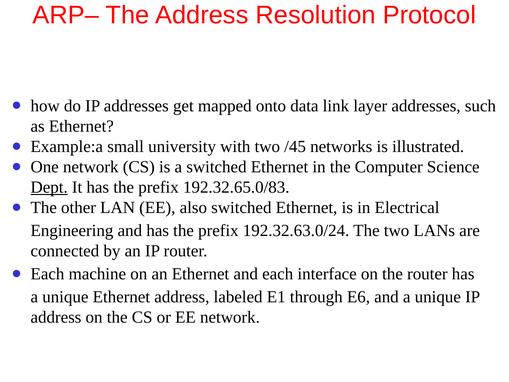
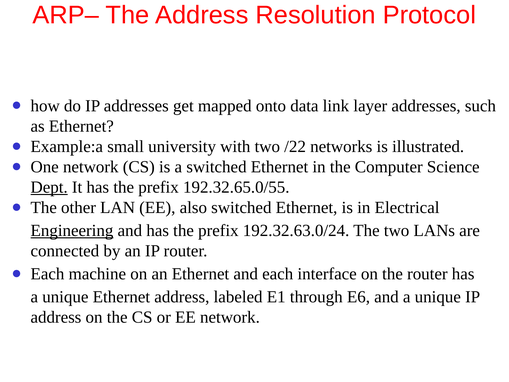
/45: /45 -> /22
192.32.65.0/83: 192.32.65.0/83 -> 192.32.65.0/55
Engineering underline: none -> present
